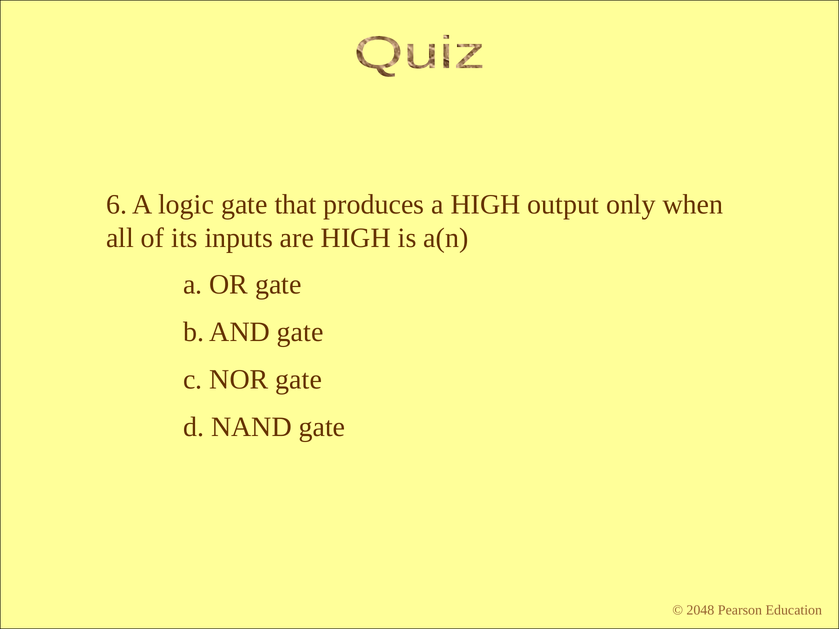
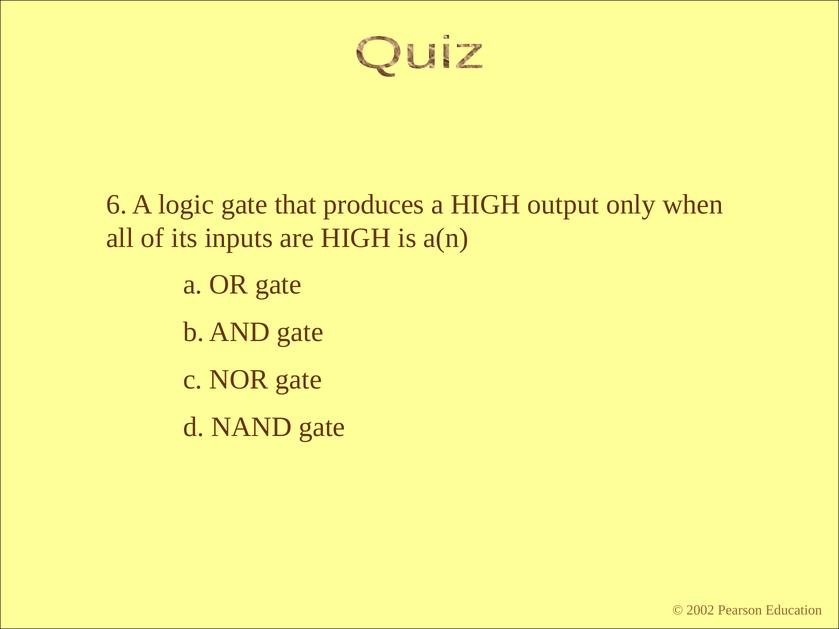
2048: 2048 -> 2002
